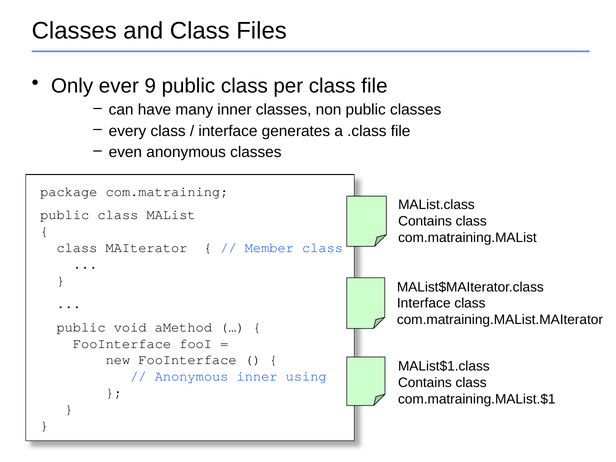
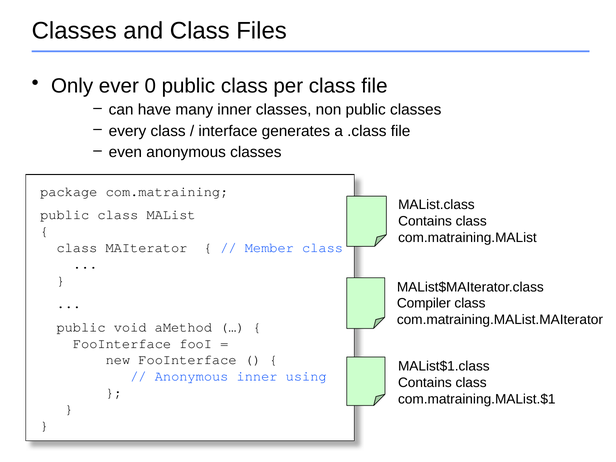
9: 9 -> 0
Interface at (424, 303): Interface -> Compiler
